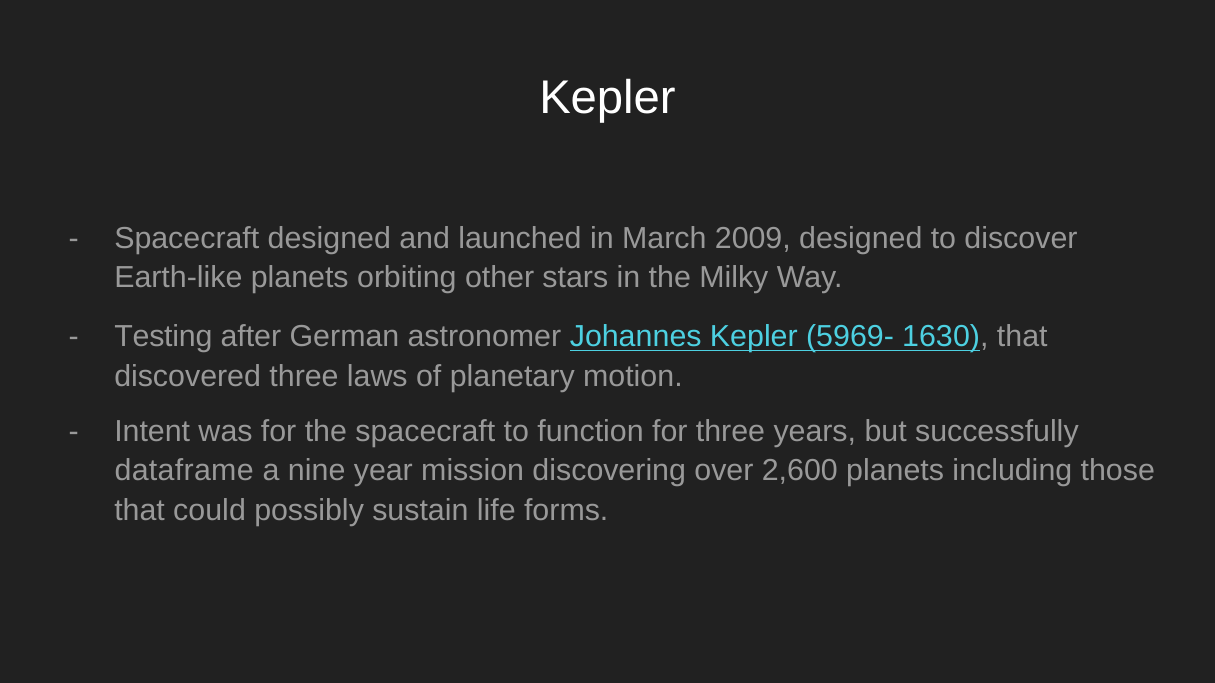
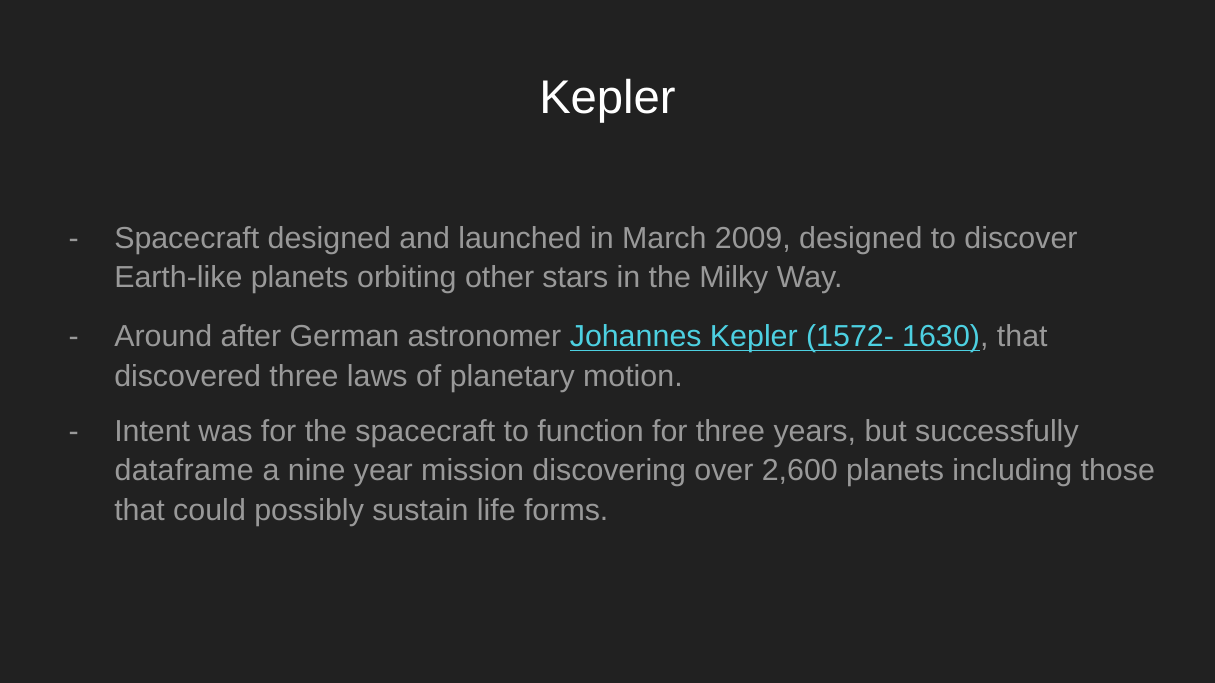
Testing: Testing -> Around
5969-: 5969- -> 1572-
